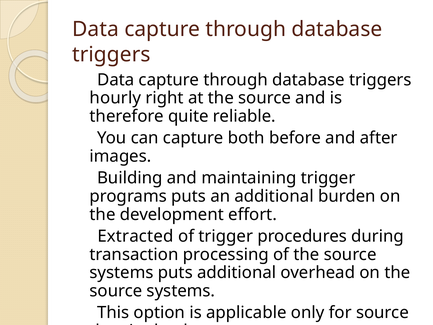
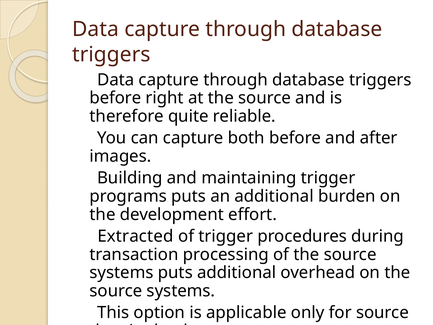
hourly at (115, 98): hourly -> before
